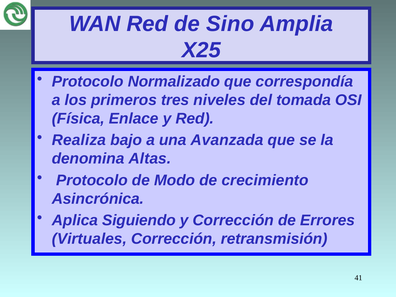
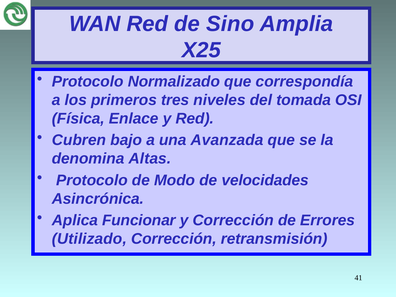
Realiza: Realiza -> Cubren
crecimiento: crecimiento -> velocidades
Siguiendo: Siguiendo -> Funcionar
Virtuales: Virtuales -> Utilizado
